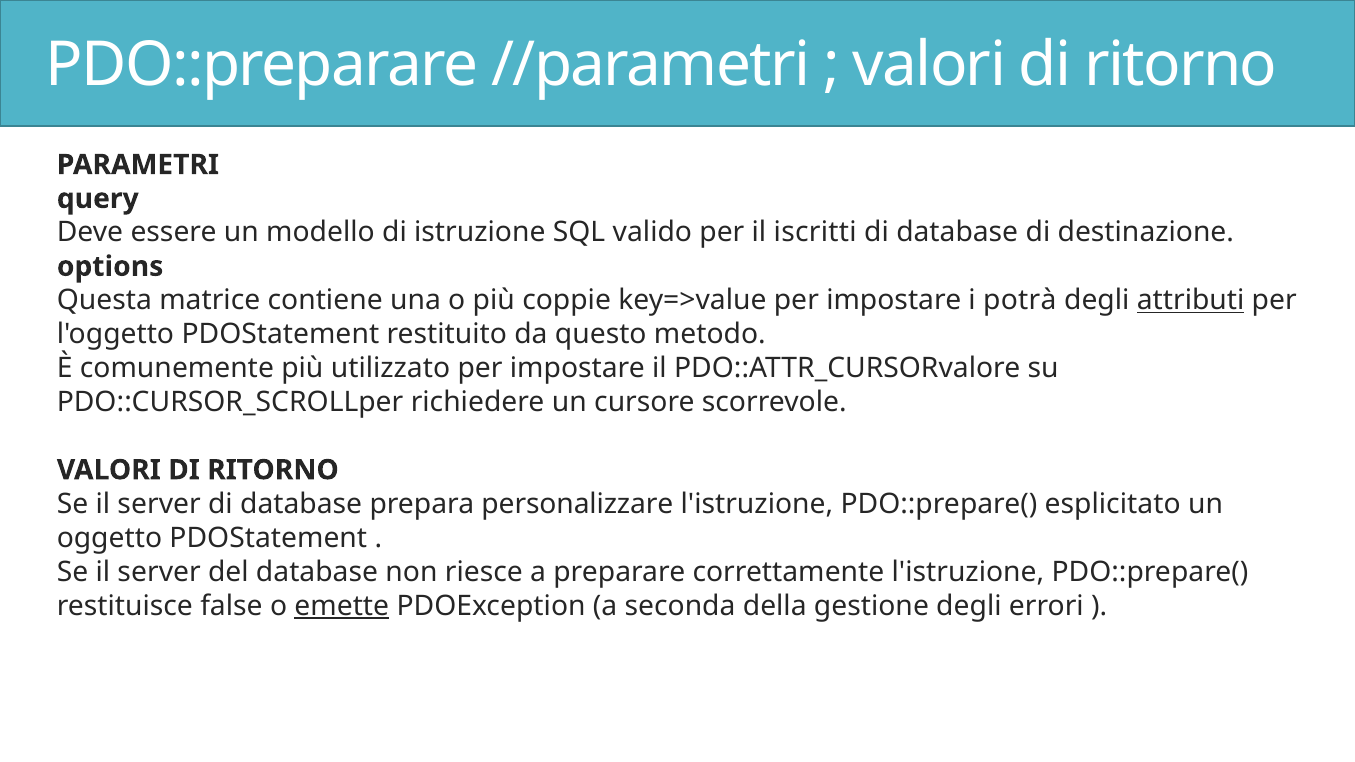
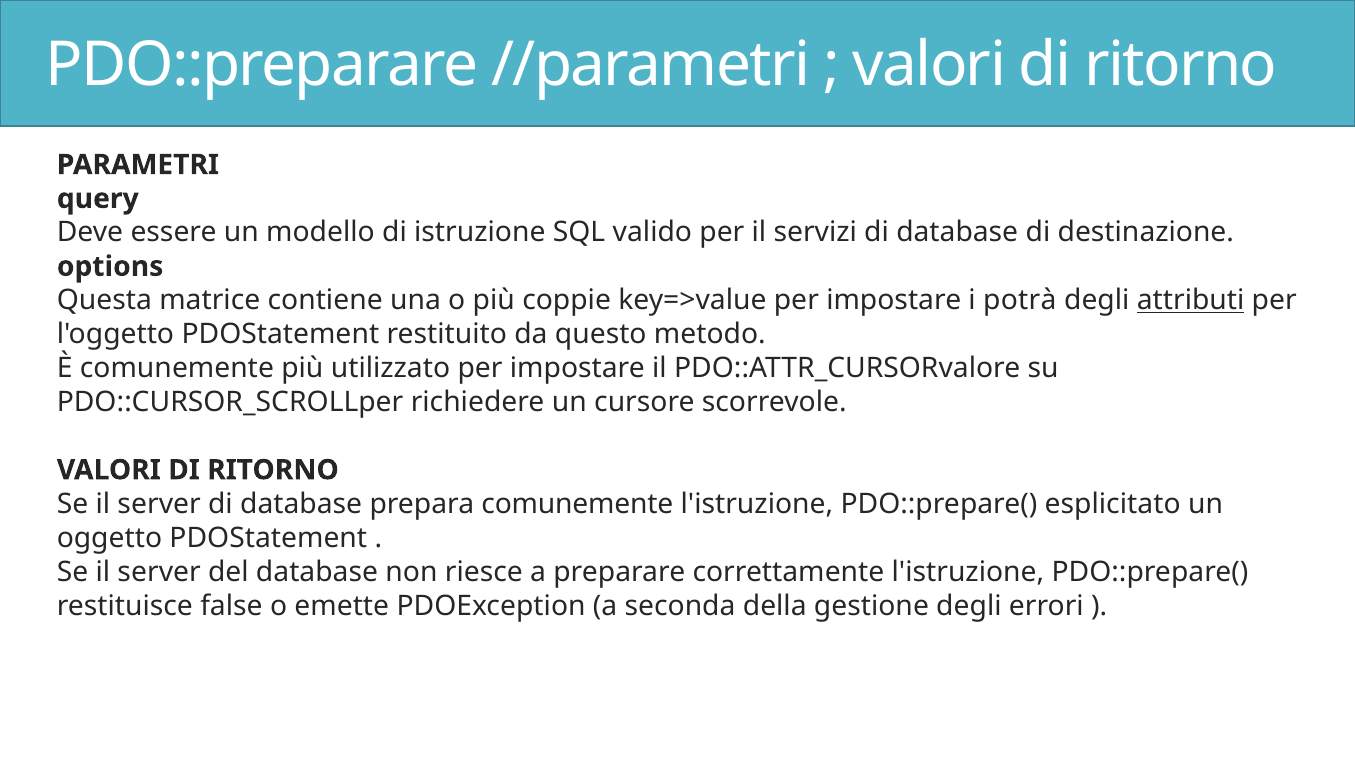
iscritti: iscritti -> servizi
prepara personalizzare: personalizzare -> comunemente
emette underline: present -> none
